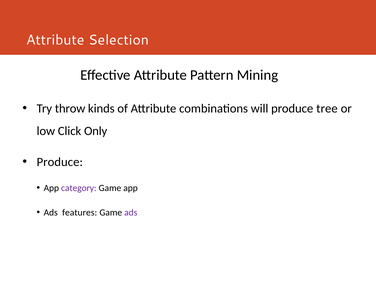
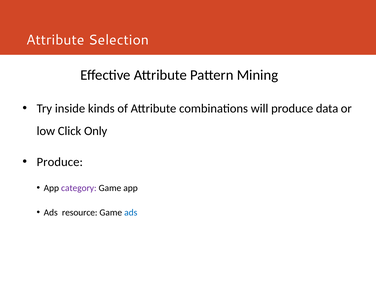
throw: throw -> inside
tree: tree -> data
features: features -> resource
ads at (131, 213) colour: purple -> blue
